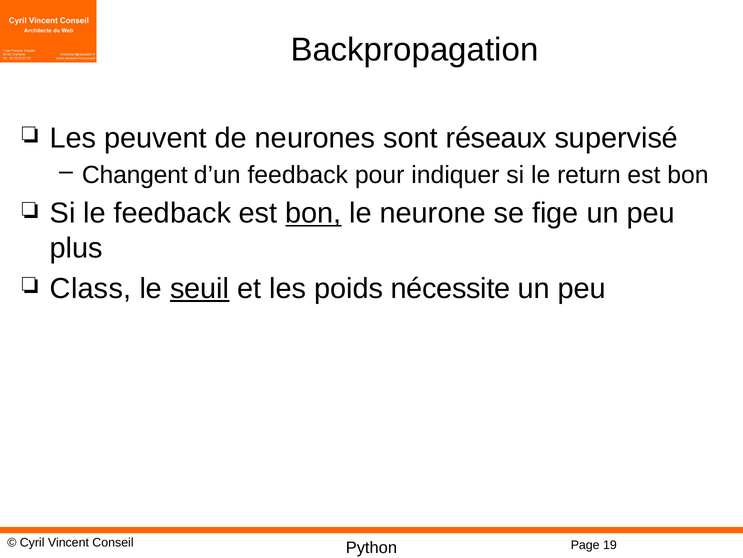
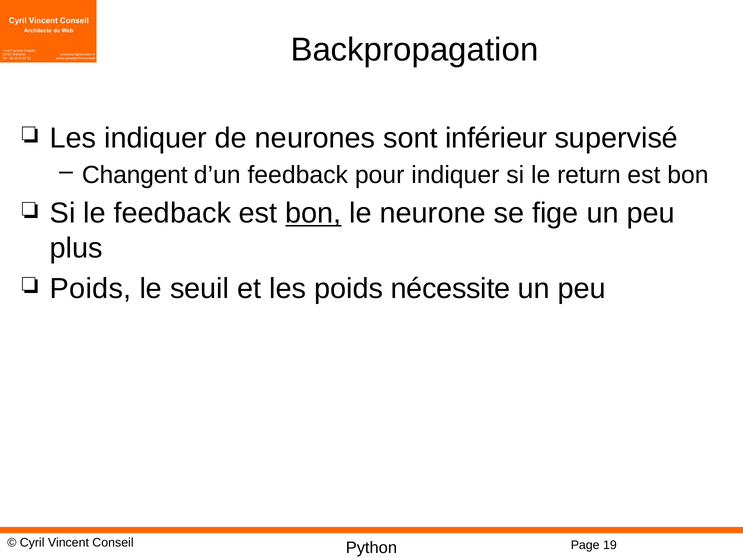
Les peuvent: peuvent -> indiquer
réseaux: réseaux -> inférieur
Class at (91, 288): Class -> Poids
seuil underline: present -> none
